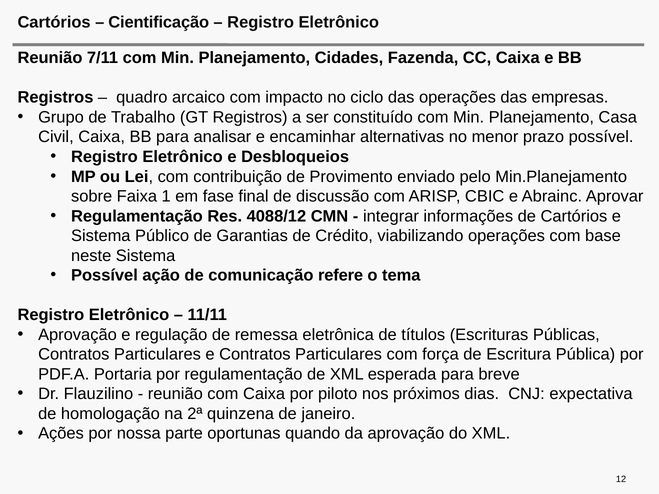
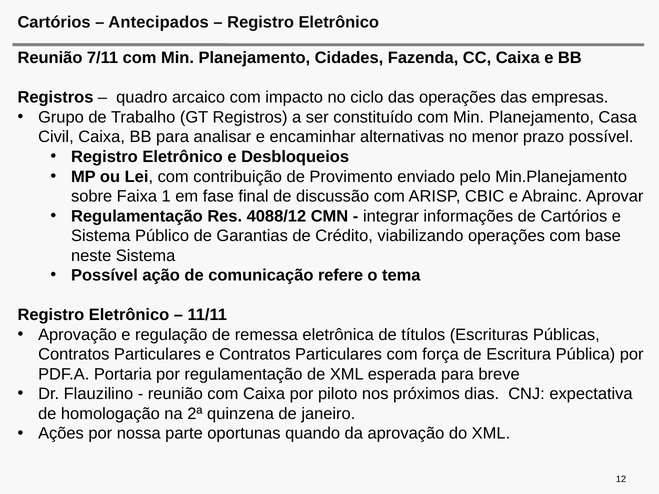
Cientificação: Cientificação -> Antecipados
